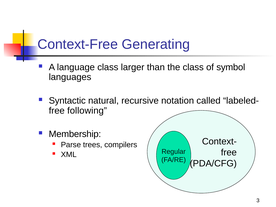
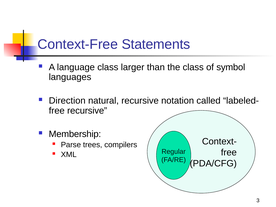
Generating: Generating -> Statements
Syntactic: Syntactic -> Direction
free following: following -> recursive
